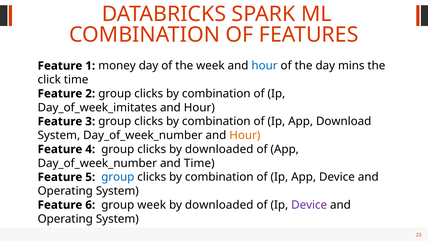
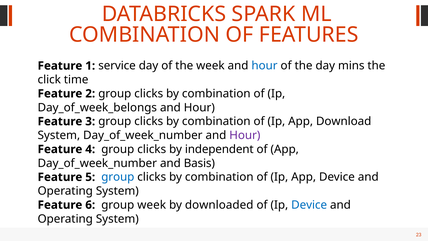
money: money -> service
Day_of_week_imitates: Day_of_week_imitates -> Day_of_week_belongs
Hour at (245, 135) colour: orange -> purple
clicks by downloaded: downloaded -> independent
and Time: Time -> Basis
Device at (309, 205) colour: purple -> blue
